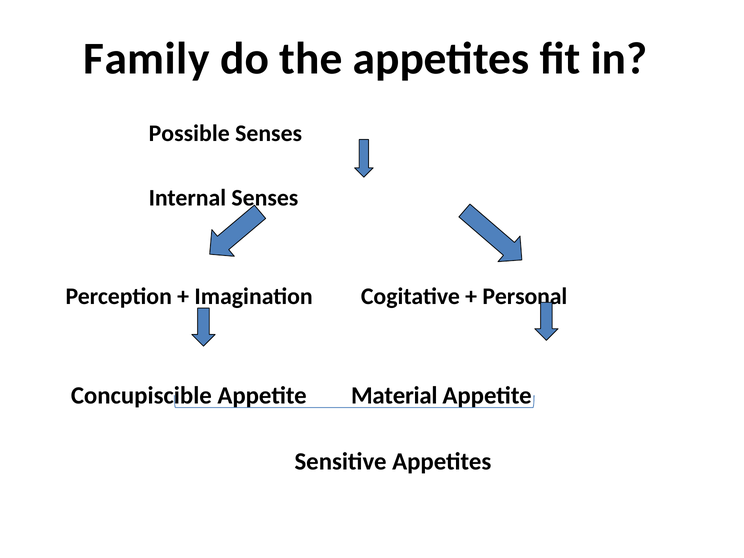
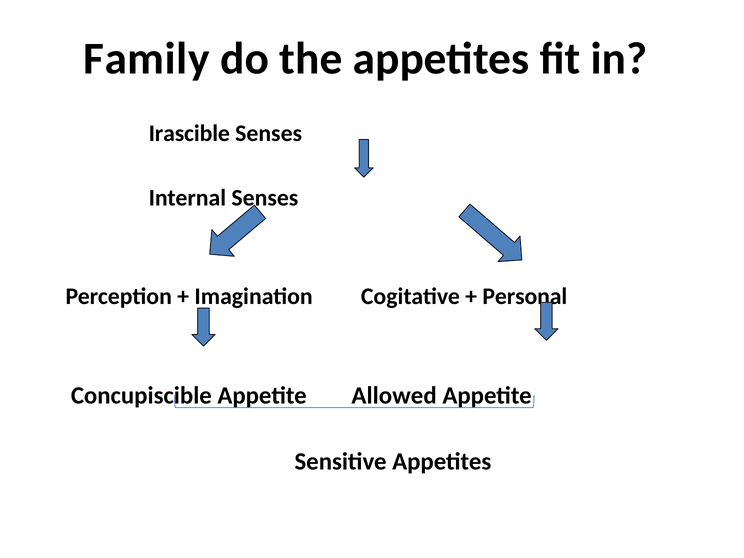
Possible: Possible -> Irascible
Material: Material -> Allowed
